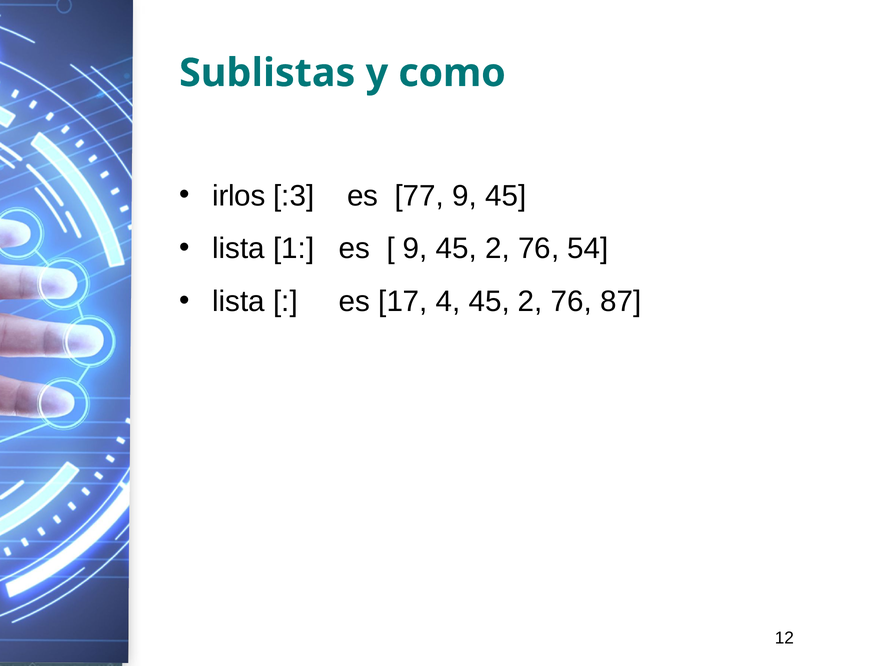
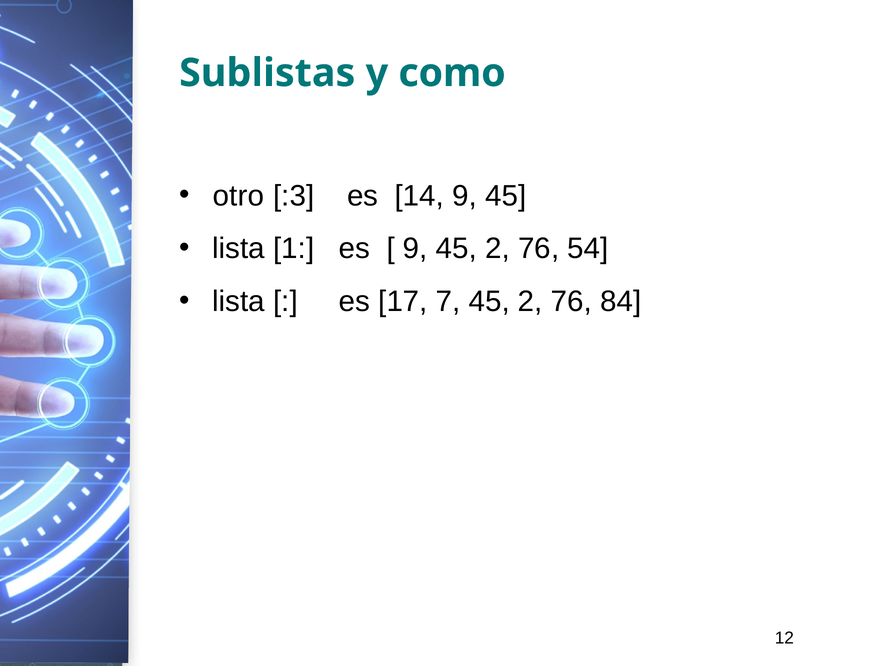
irlos: irlos -> otro
77: 77 -> 14
4: 4 -> 7
87: 87 -> 84
